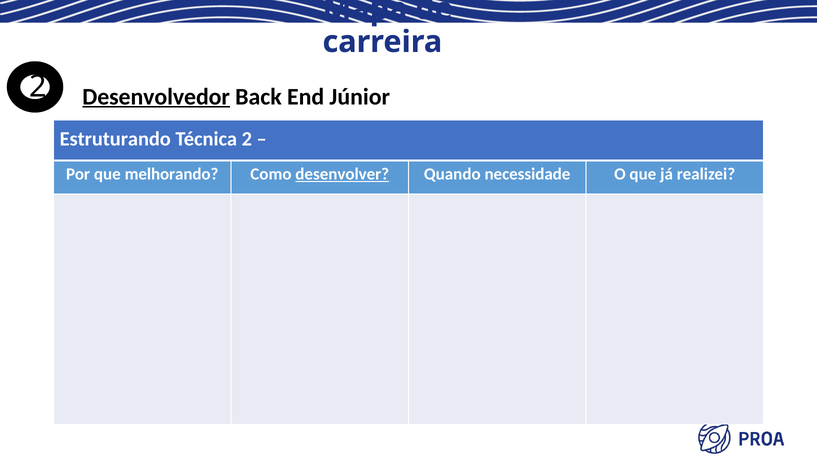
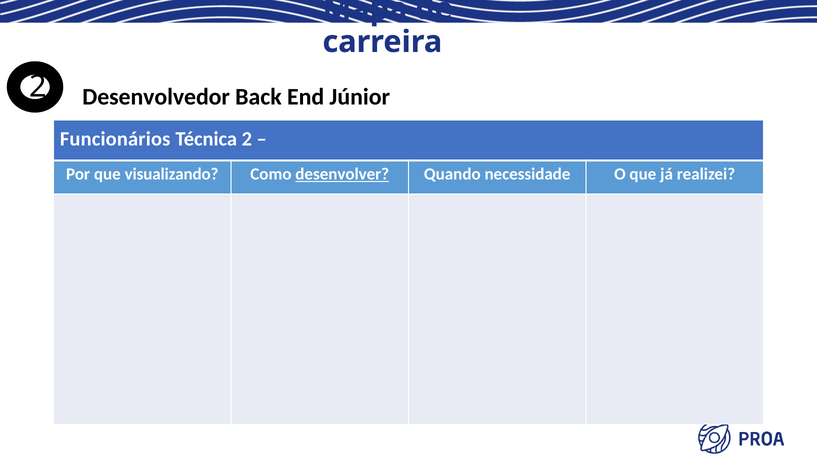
Desenvolvedor underline: present -> none
Estruturando: Estruturando -> Funcionários
melhorando: melhorando -> visualizando
